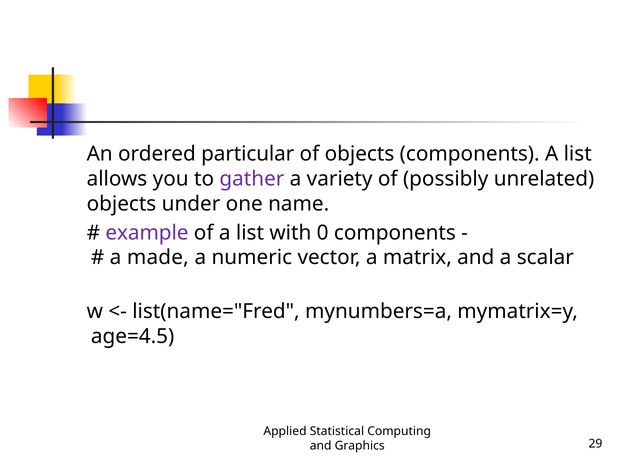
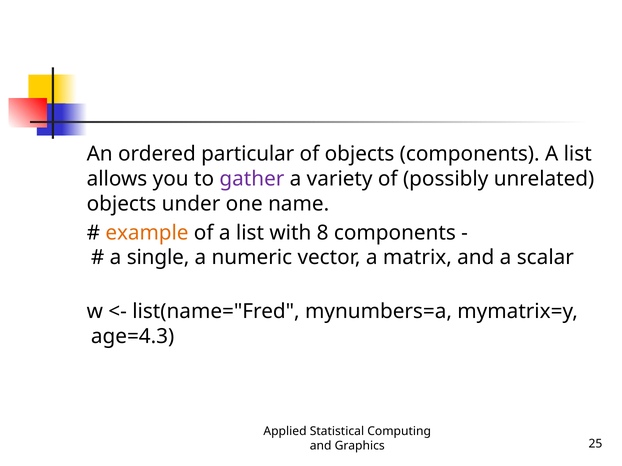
example colour: purple -> orange
0: 0 -> 8
made: made -> single
age=4.5: age=4.5 -> age=4.3
29: 29 -> 25
